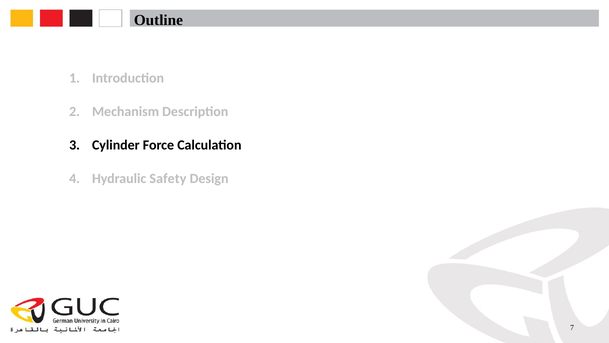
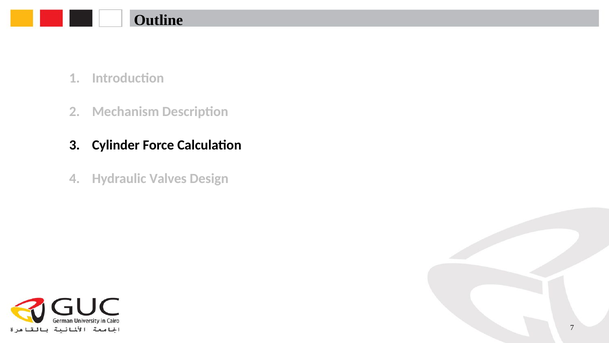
Safety: Safety -> Valves
